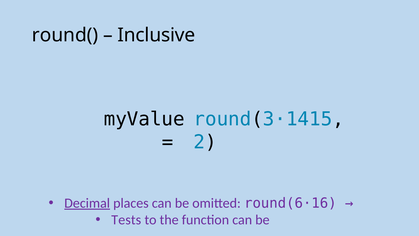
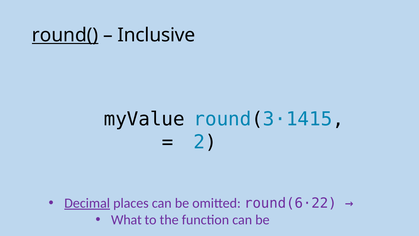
round( underline: none -> present
round(6·16: round(6·16 -> round(6·22
Tests: Tests -> What
